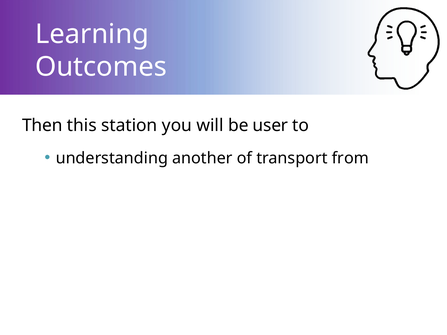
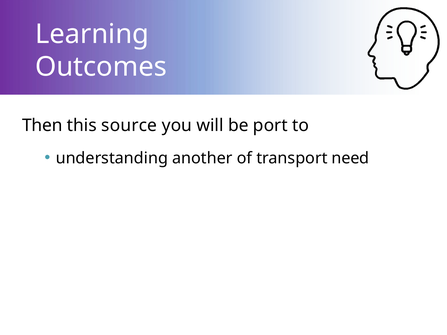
station: station -> source
user: user -> port
from: from -> need
